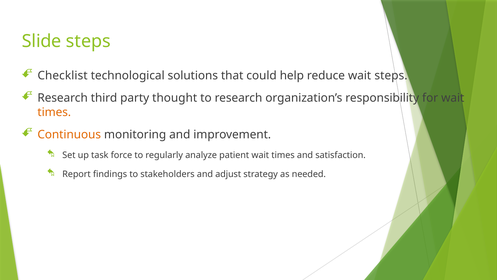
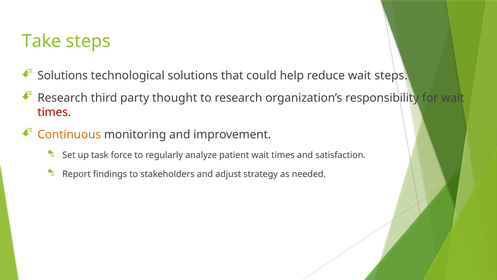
Slide: Slide -> Take
Checklist at (63, 75): Checklist -> Solutions
times at (54, 112) colour: orange -> red
